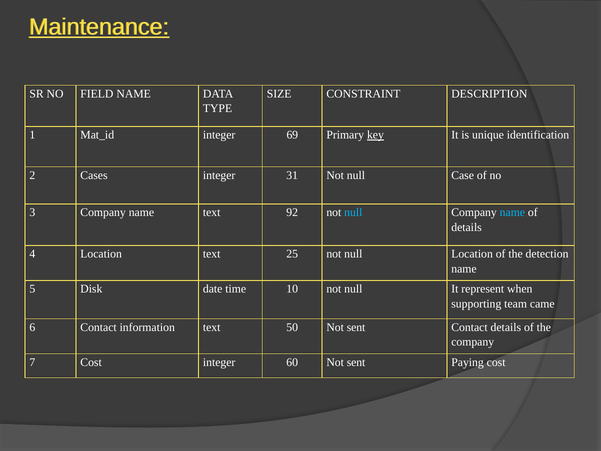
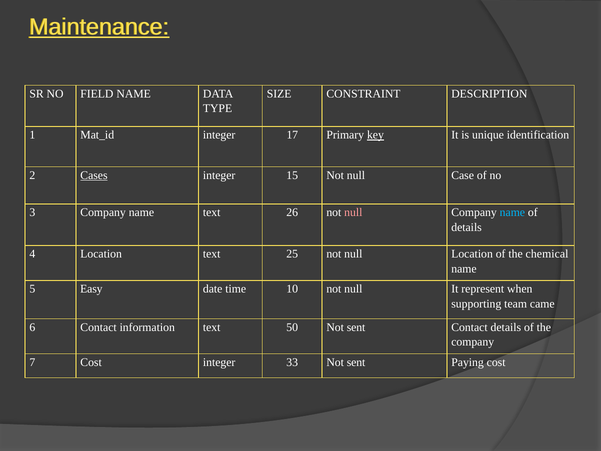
69: 69 -> 17
Cases underline: none -> present
31: 31 -> 15
92: 92 -> 26
null at (353, 212) colour: light blue -> pink
detection: detection -> chemical
Disk: Disk -> Easy
60: 60 -> 33
